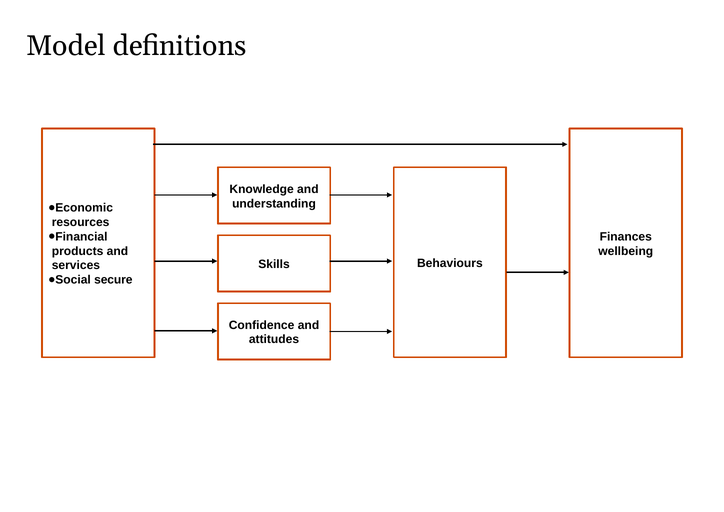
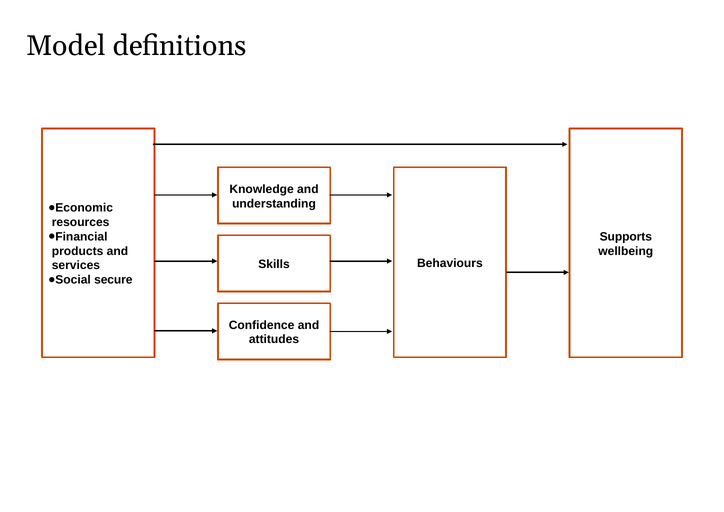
Finances: Finances -> Supports
